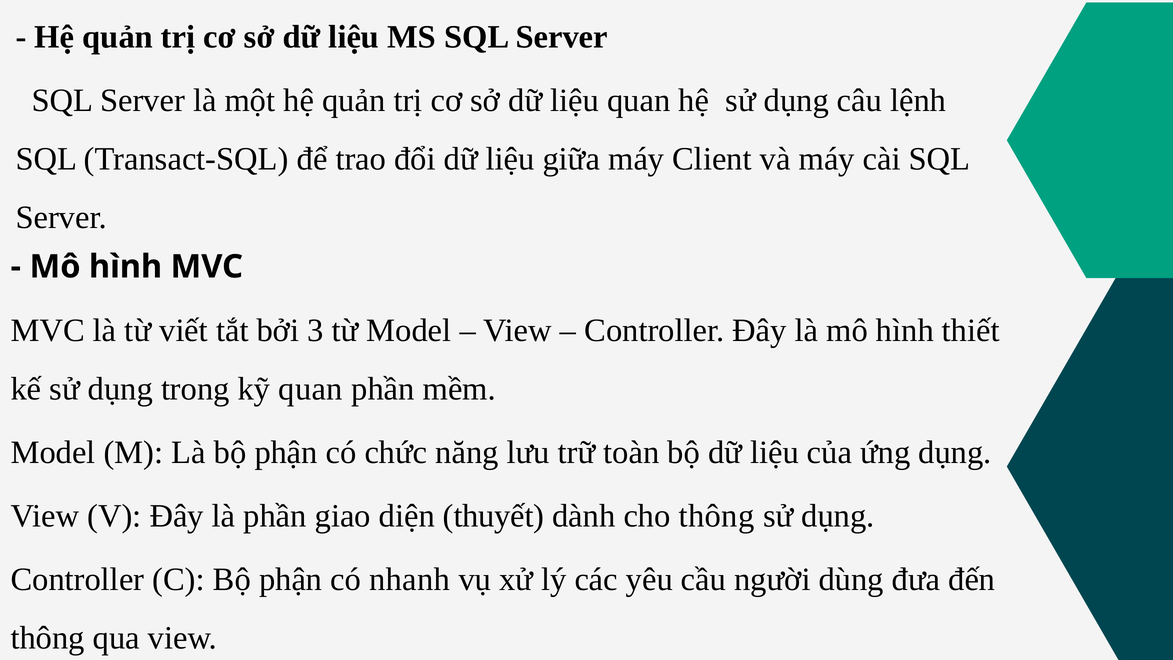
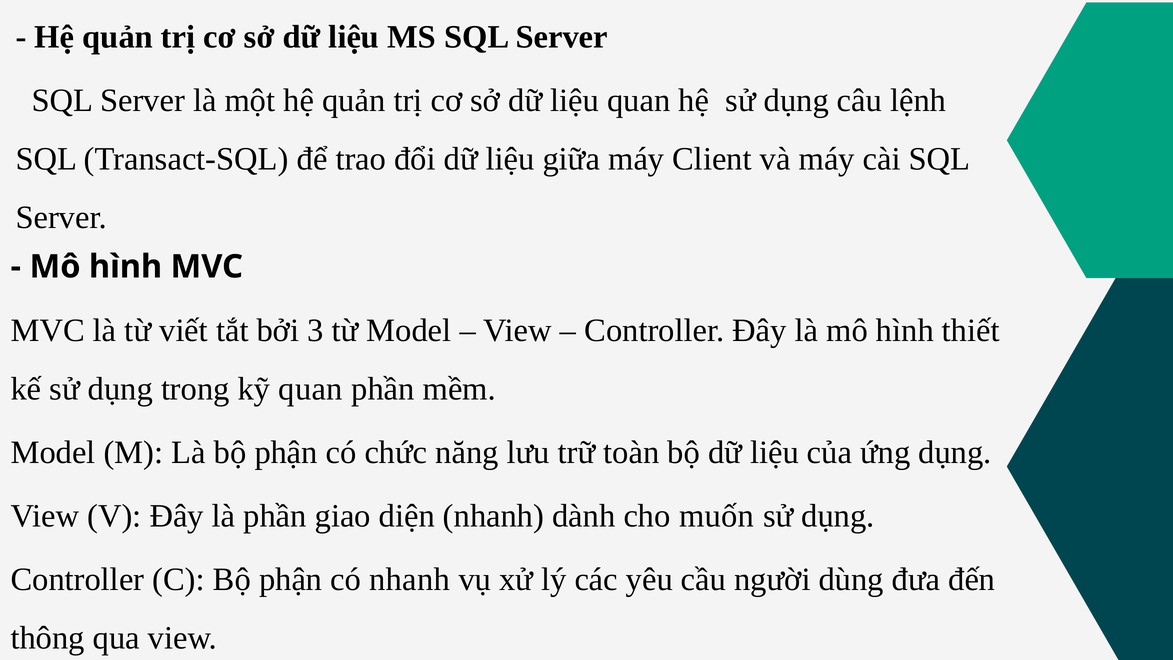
diện thuyết: thuyết -> nhanh
cho thông: thông -> muốn
